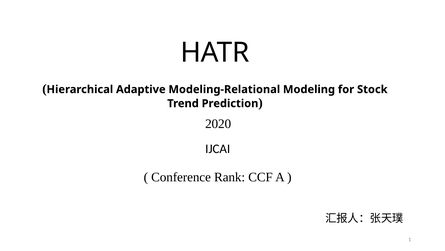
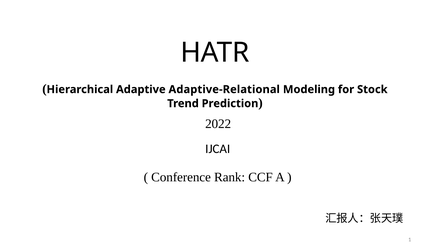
Modeling-Relational: Modeling-Relational -> Adaptive-Relational
2020: 2020 -> 2022
